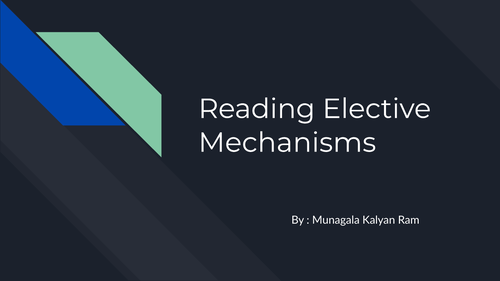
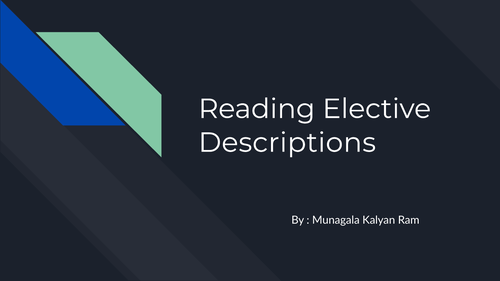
Mechanisms: Mechanisms -> Descriptions
